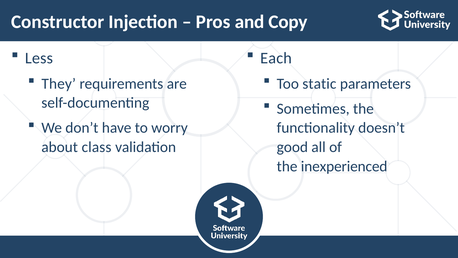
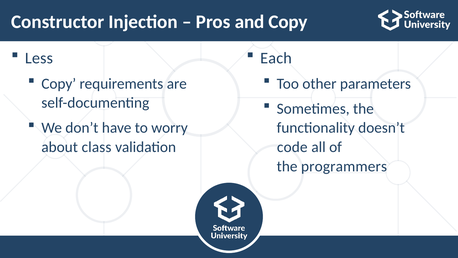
They at (59, 84): They -> Copy
static: static -> other
good: good -> code
inexperienced: inexperienced -> programmers
